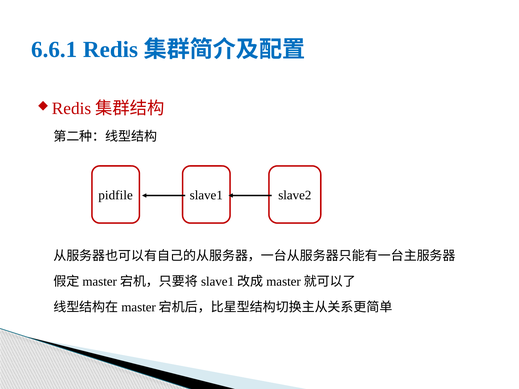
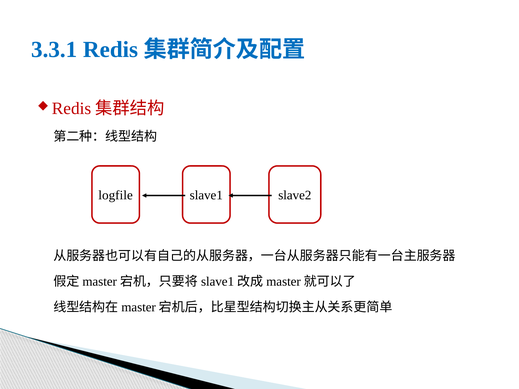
6.6.1: 6.6.1 -> 3.3.1
pidfile: pidfile -> logfile
